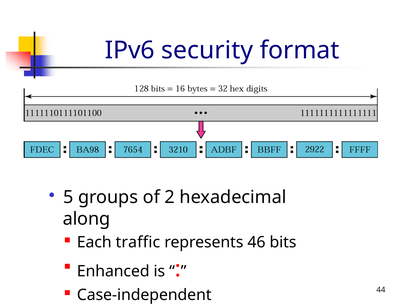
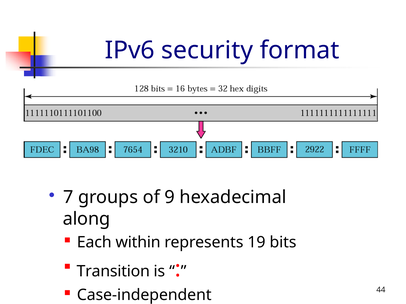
5: 5 -> 7
2: 2 -> 9
traffic: traffic -> within
46: 46 -> 19
Enhanced: Enhanced -> Transition
